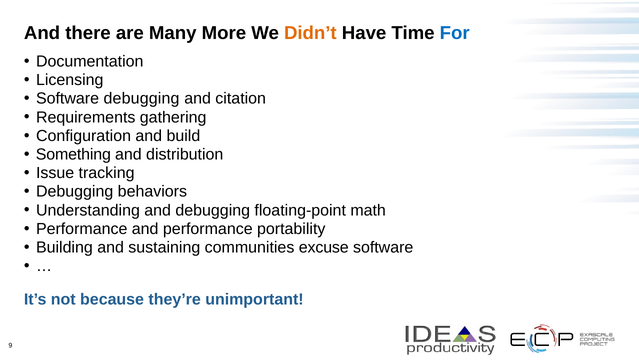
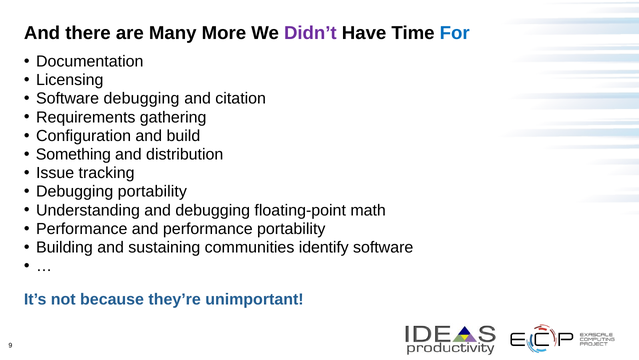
Didn’t colour: orange -> purple
Debugging behaviors: behaviors -> portability
excuse: excuse -> identify
